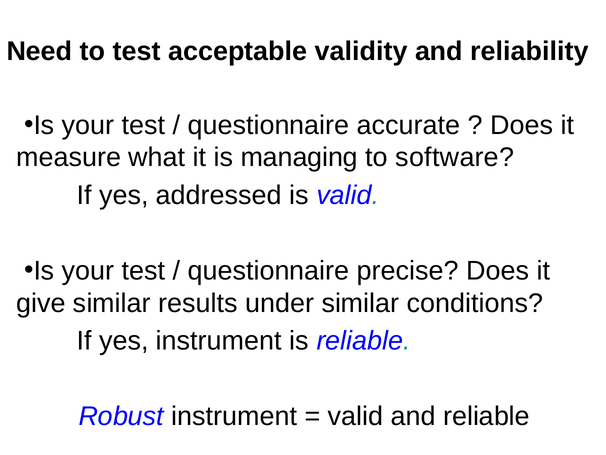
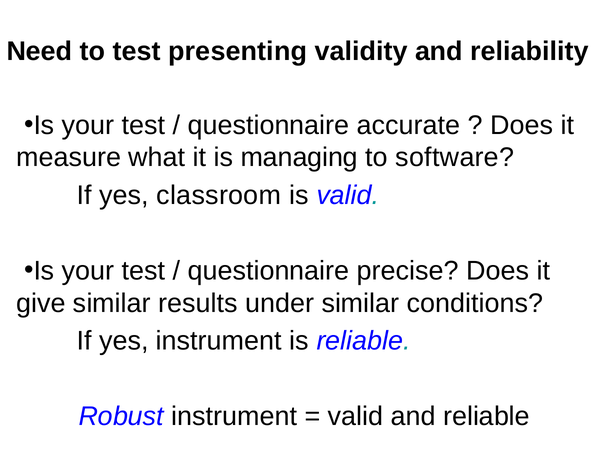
acceptable: acceptable -> presenting
addressed: addressed -> classroom
